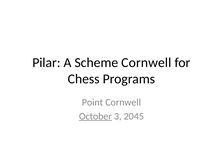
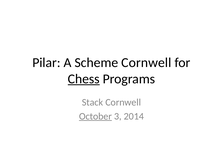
Chess underline: none -> present
Point: Point -> Stack
2045: 2045 -> 2014
